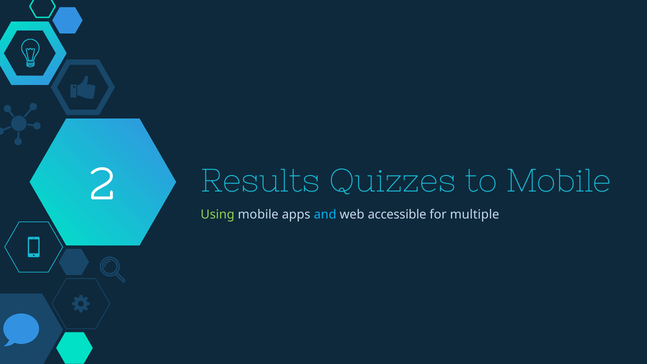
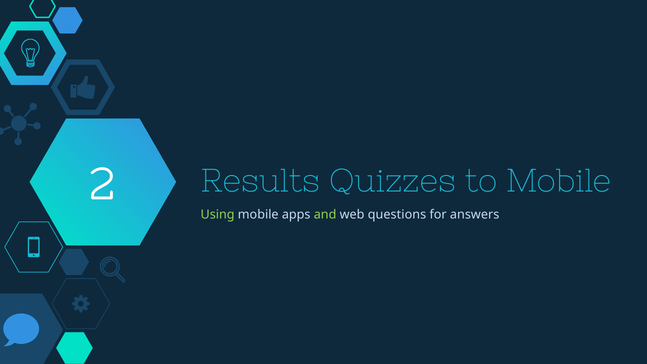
and colour: light blue -> light green
accessible: accessible -> questions
multiple: multiple -> answers
